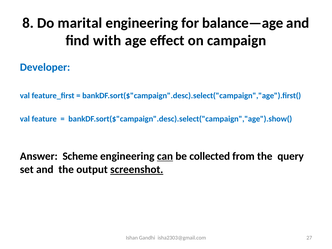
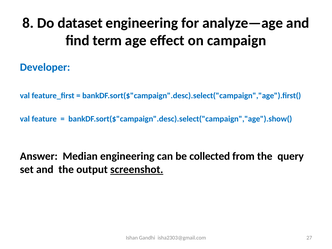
marital: marital -> dataset
balance—age: balance—age -> analyze—age
with: with -> term
Scheme: Scheme -> Median
can underline: present -> none
